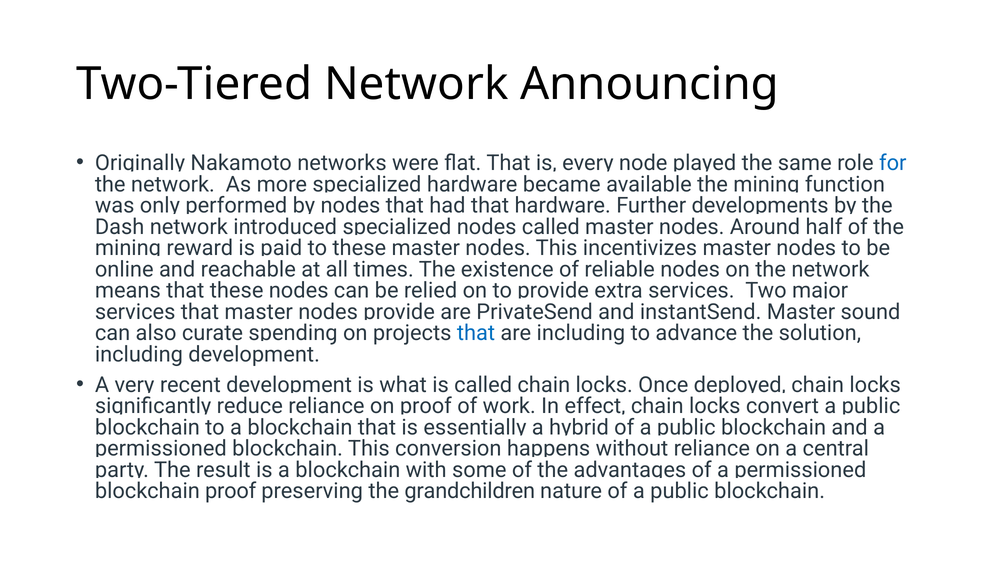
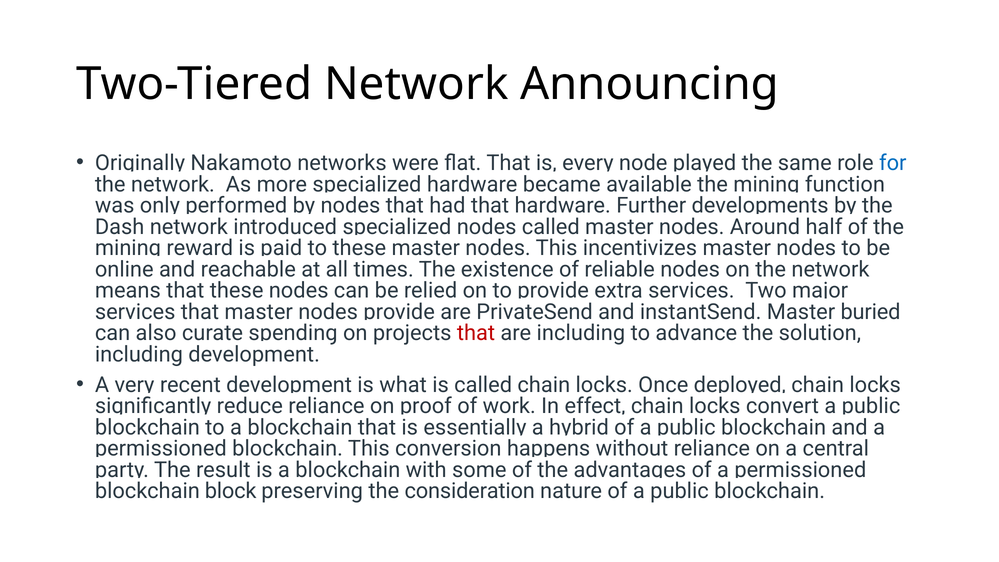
sound: sound -> buried
that at (476, 333) colour: blue -> red
blockchain proof: proof -> block
grandchildren: grandchildren -> consideration
